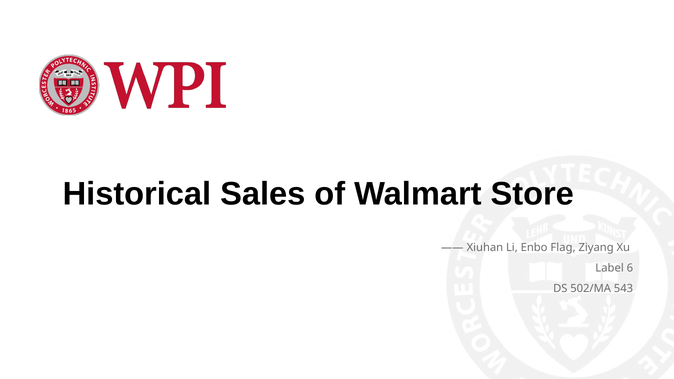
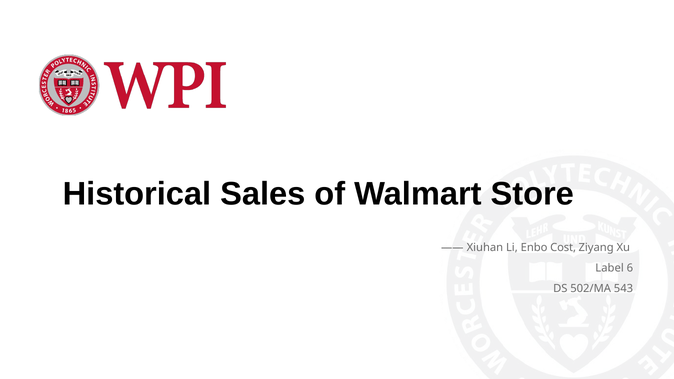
Flag: Flag -> Cost
